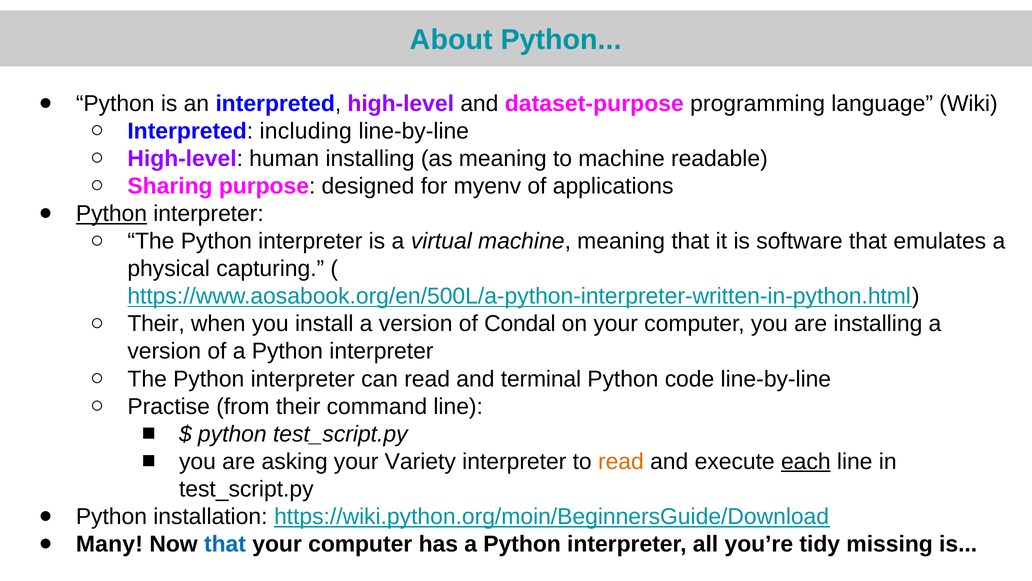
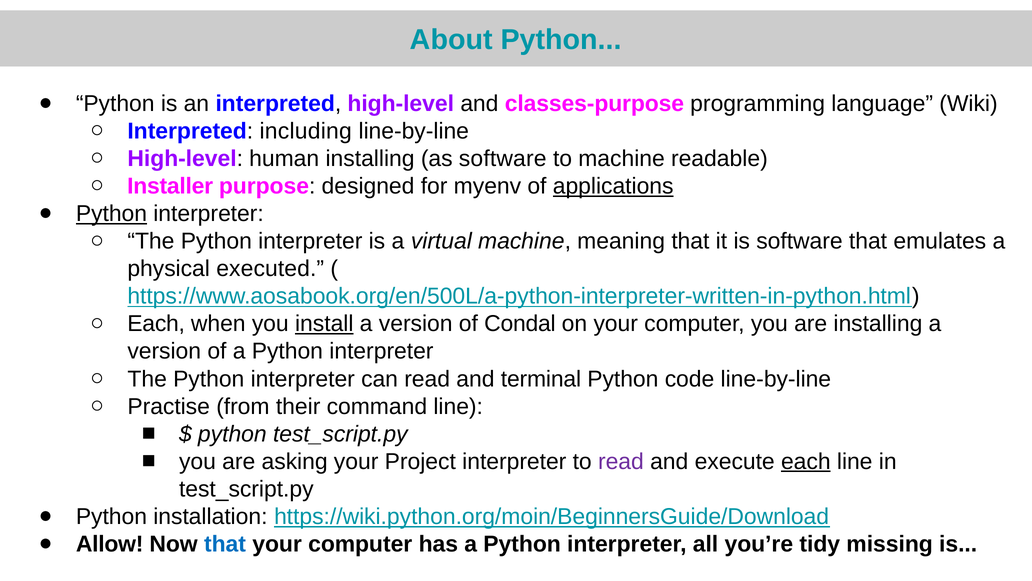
dataset-purpose: dataset-purpose -> classes-purpose
as meaning: meaning -> software
Sharing: Sharing -> Installer
applications underline: none -> present
capturing: capturing -> executed
Their at (156, 324): Their -> Each
install underline: none -> present
Variety: Variety -> Project
read at (621, 461) colour: orange -> purple
Many: Many -> Allow
